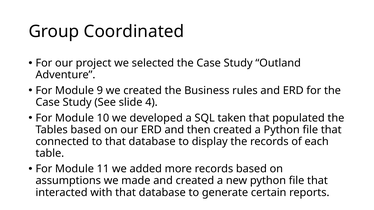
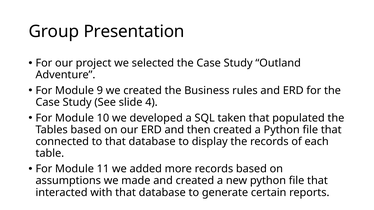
Coordinated: Coordinated -> Presentation
